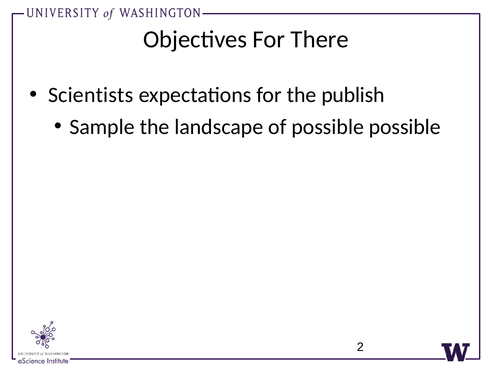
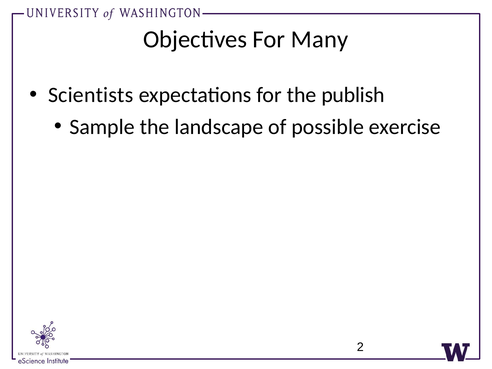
There: There -> Many
possible possible: possible -> exercise
